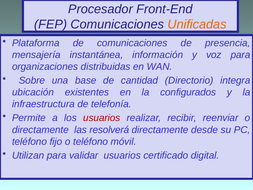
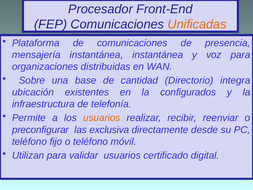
instantánea información: información -> instantánea
usuarios at (102, 118) colour: red -> orange
directamente at (40, 130): directamente -> preconfigurar
resolverá: resolverá -> exclusiva
